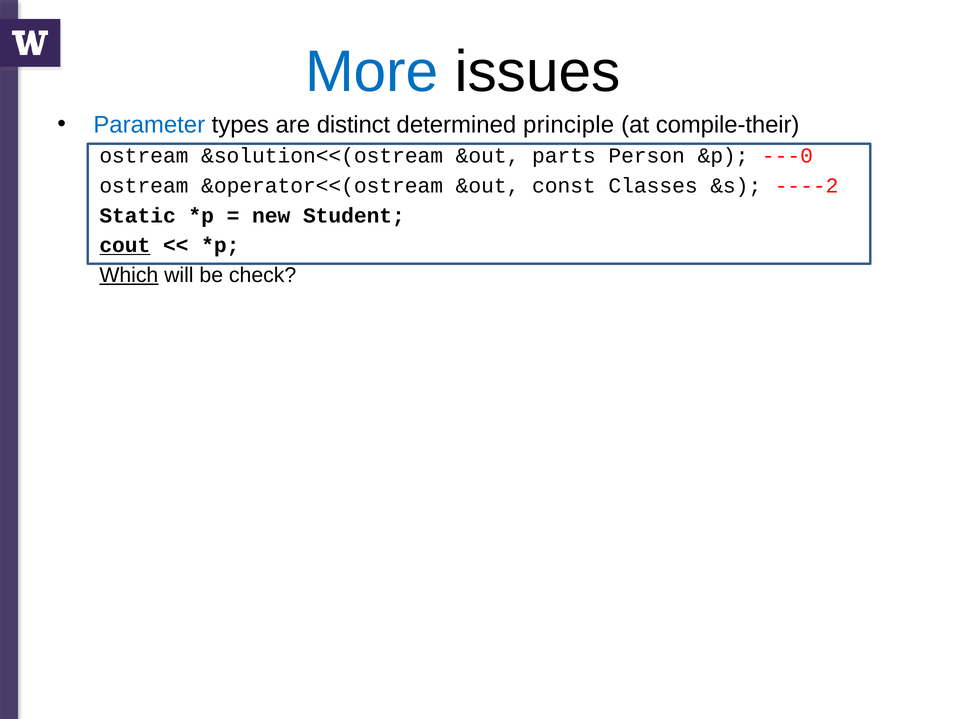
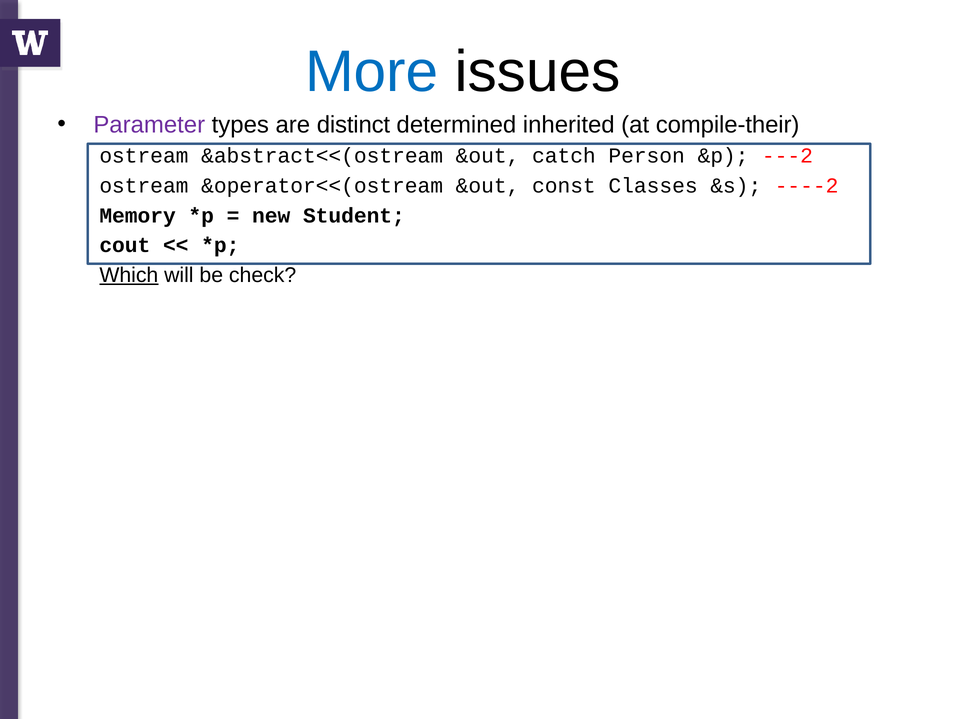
Parameter colour: blue -> purple
principle: principle -> inherited
&solution<<(ostream: &solution<<(ostream -> &abstract<<(ostream
parts: parts -> catch
---0: ---0 -> ---2
Static: Static -> Memory
cout underline: present -> none
